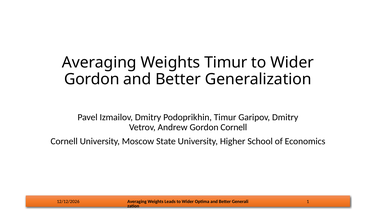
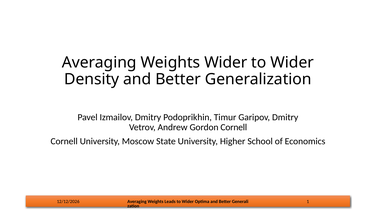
Weights Timur: Timur -> Wider
Gordon at (92, 79): Gordon -> Density
